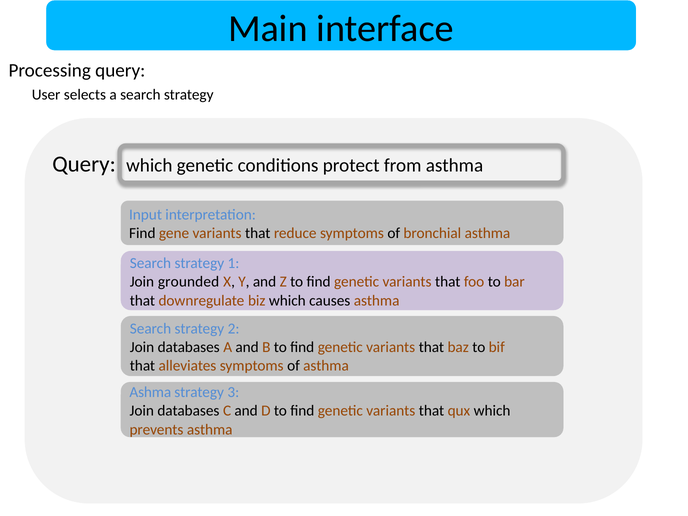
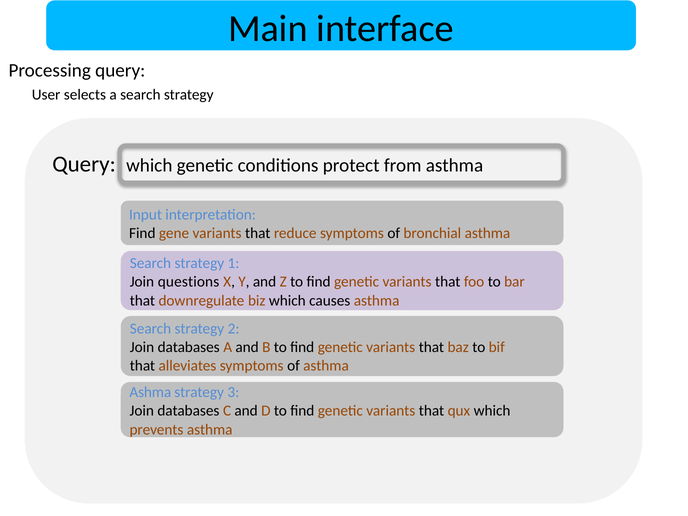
grounded: grounded -> questions
